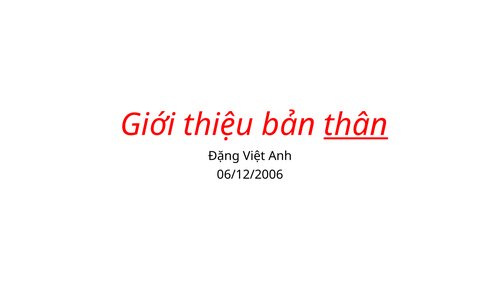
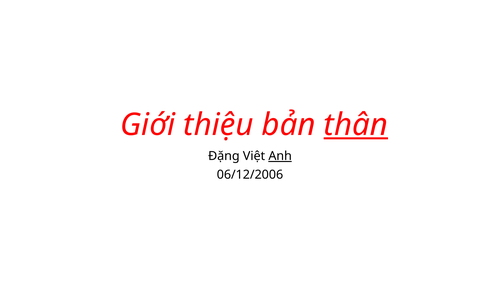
Anh underline: none -> present
